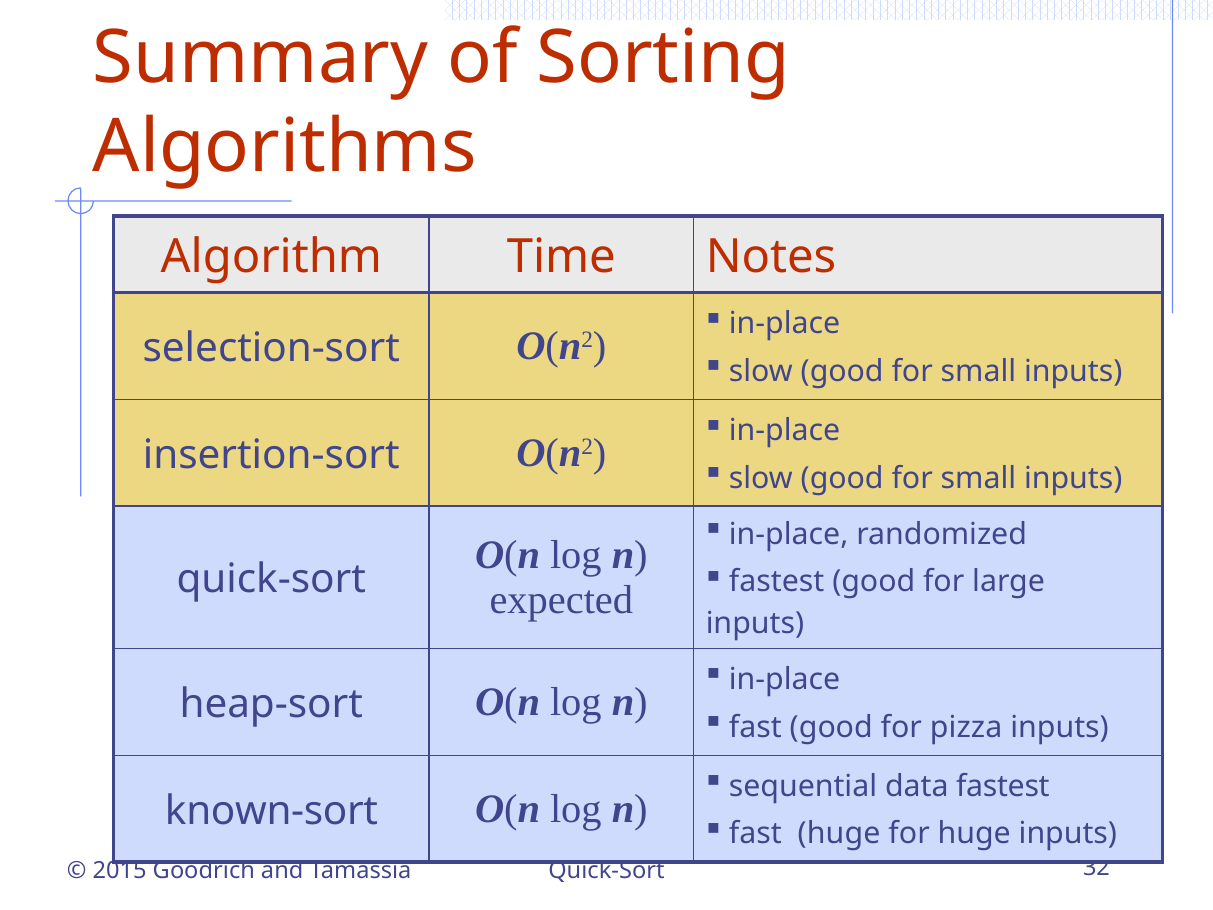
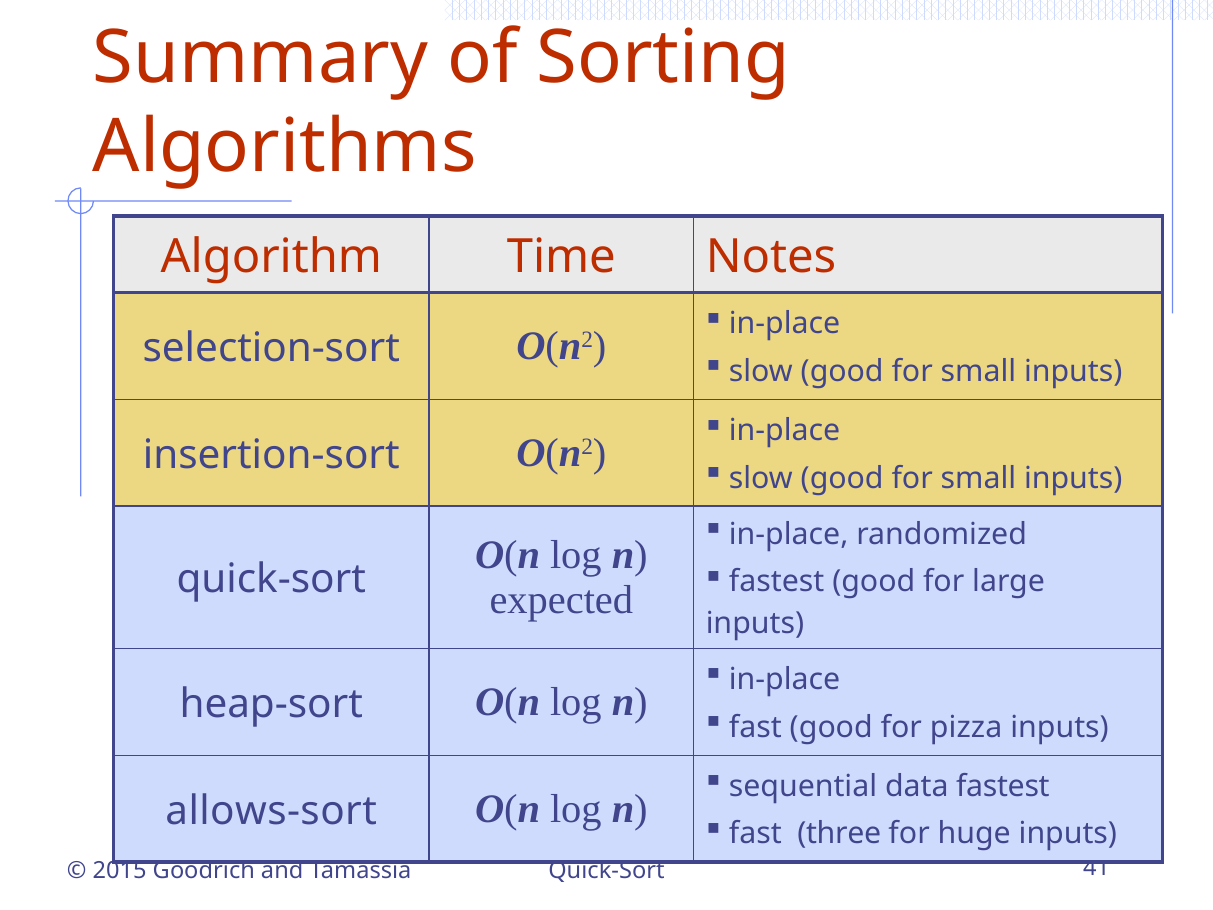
known-sort: known-sort -> allows-sort
fast huge: huge -> three
32: 32 -> 41
